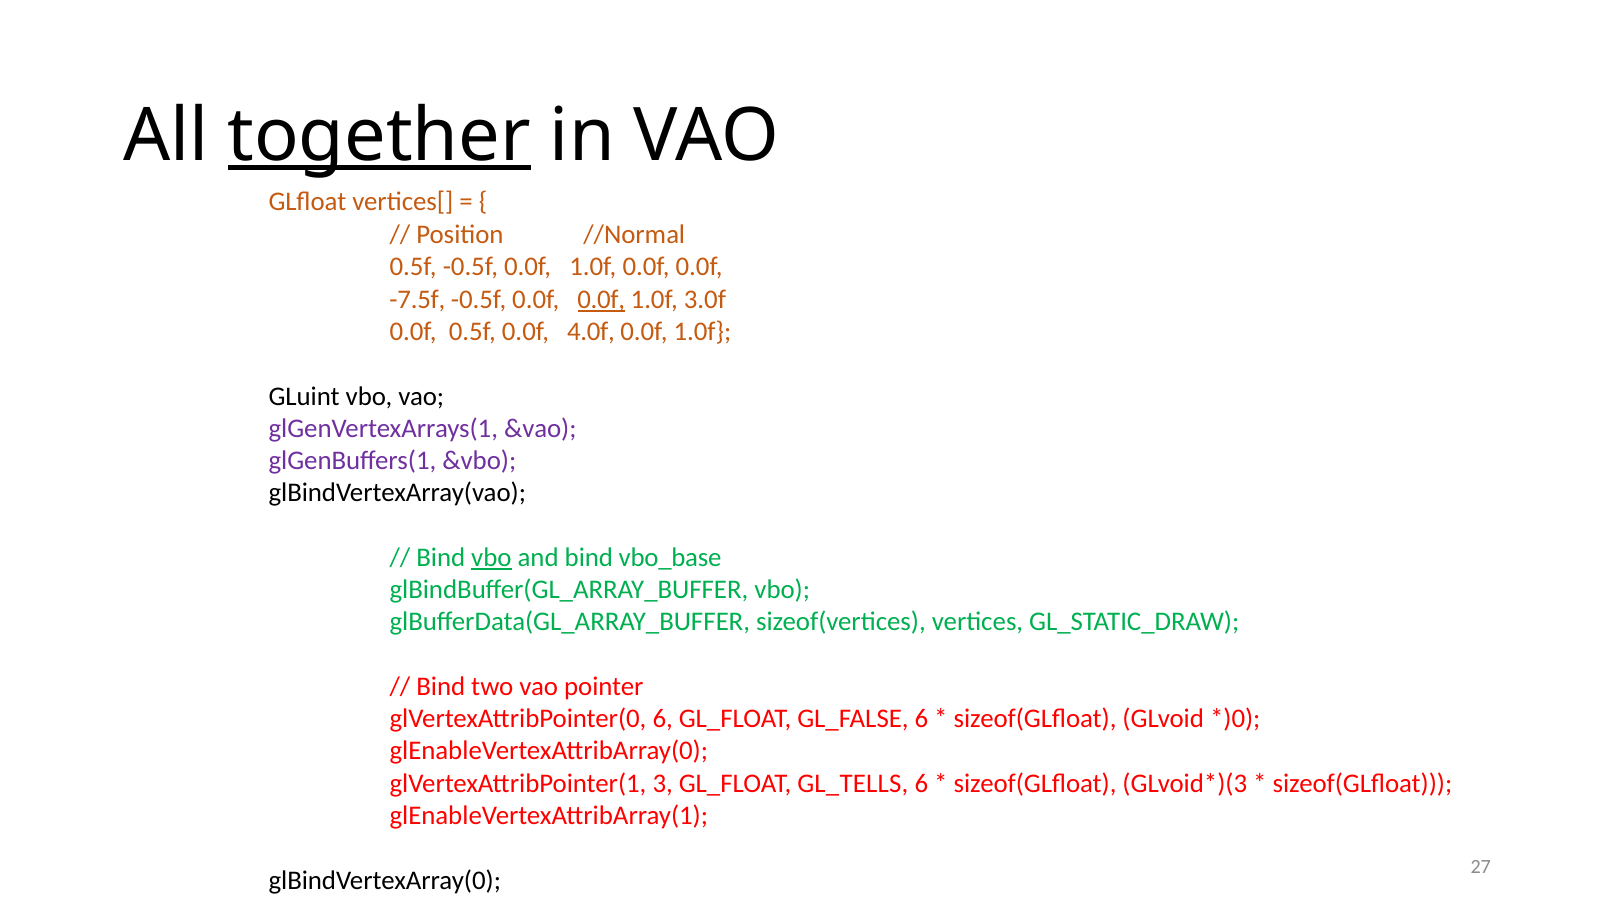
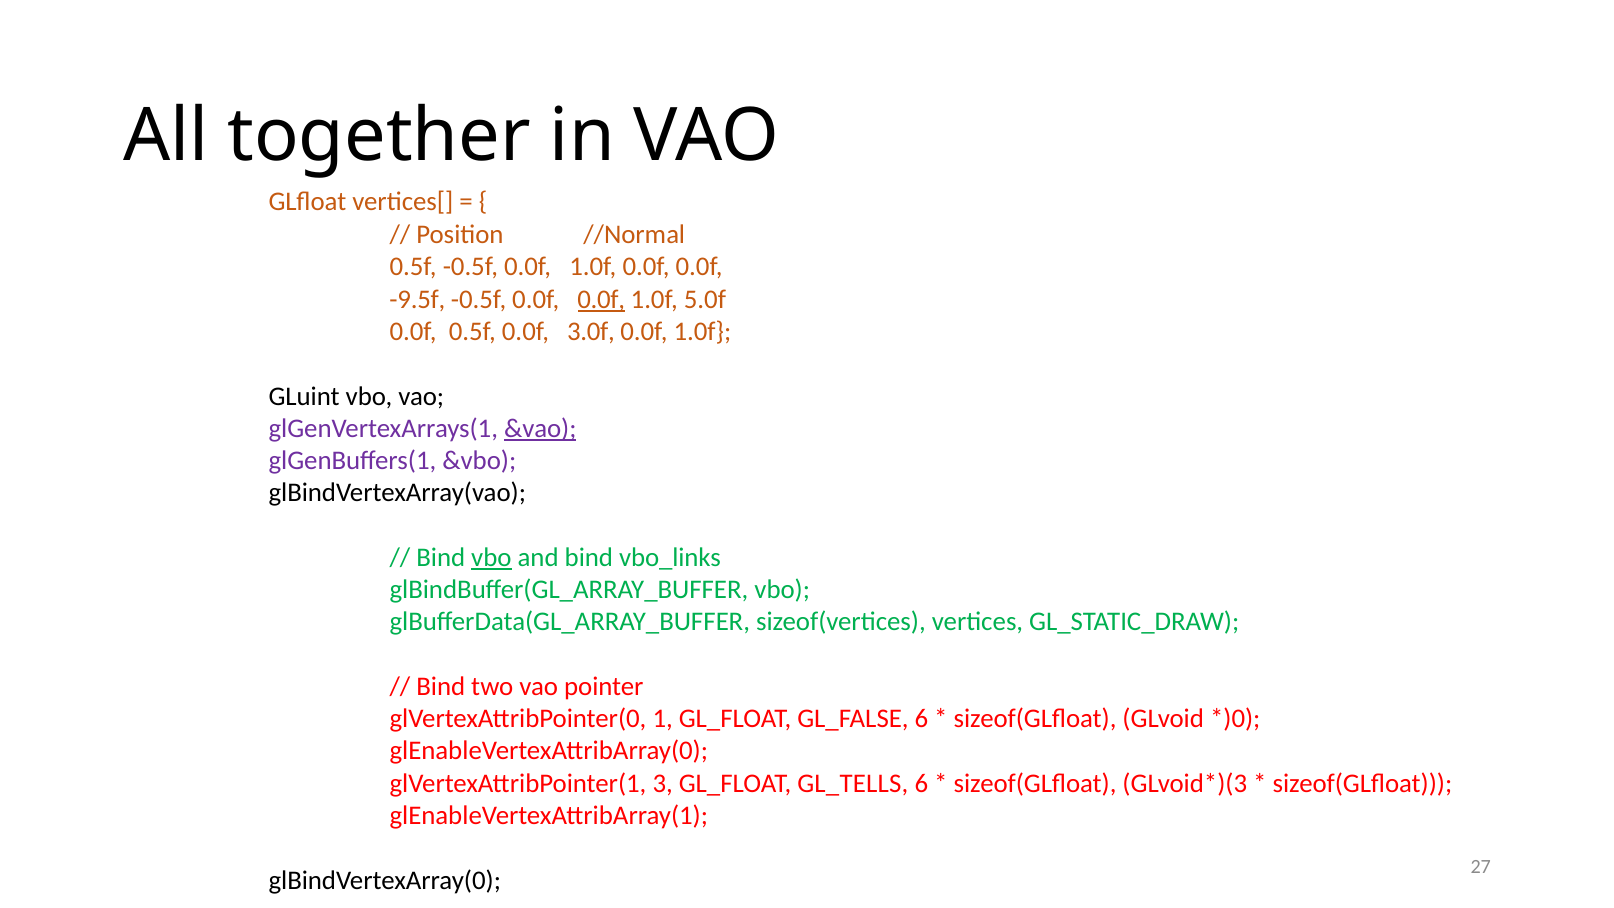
together underline: present -> none
-7.5f: -7.5f -> -9.5f
3.0f: 3.0f -> 5.0f
4.0f: 4.0f -> 3.0f
&vao underline: none -> present
vbo_base: vbo_base -> vbo_links
glVertexAttribPointer(0 6: 6 -> 1
